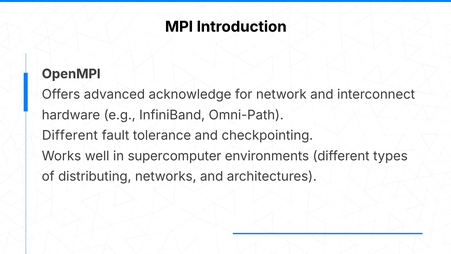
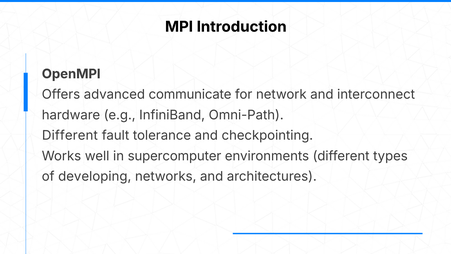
acknowledge: acknowledge -> communicate
distributing: distributing -> developing
